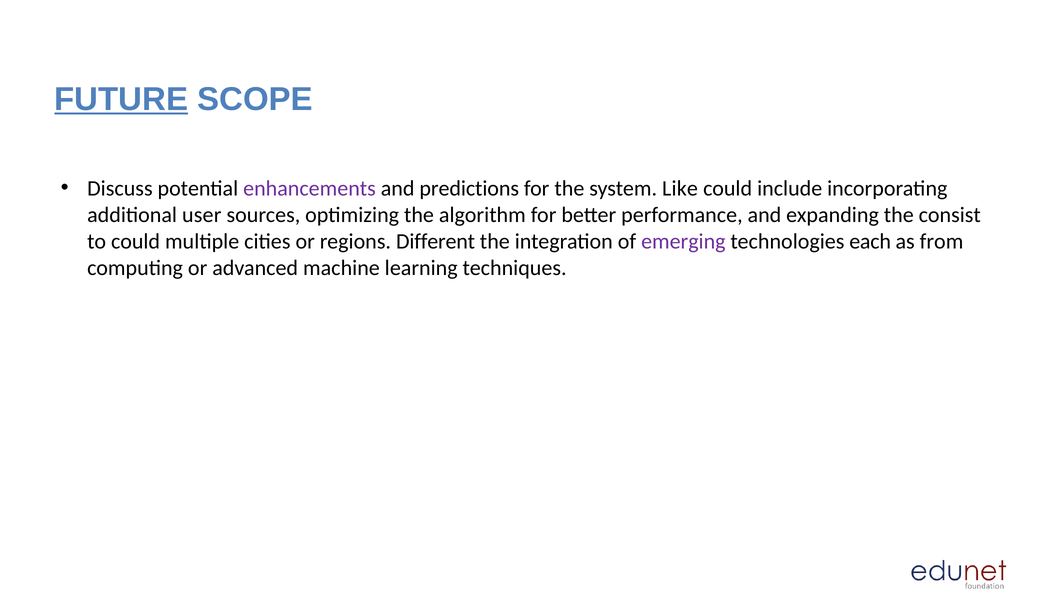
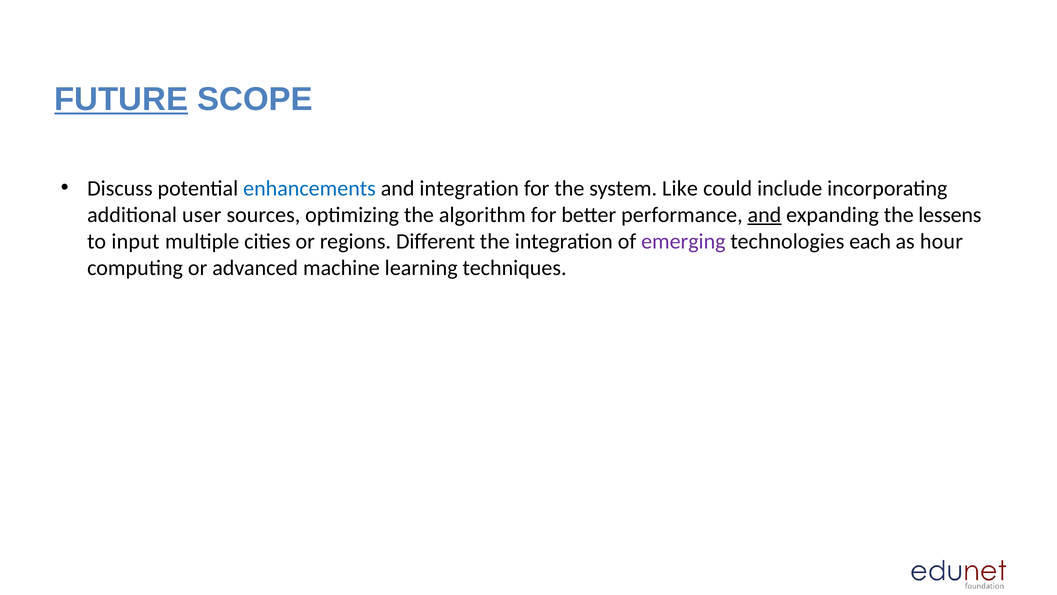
enhancements colour: purple -> blue
and predictions: predictions -> integration
and at (764, 215) underline: none -> present
consist: consist -> lessens
to could: could -> input
from: from -> hour
